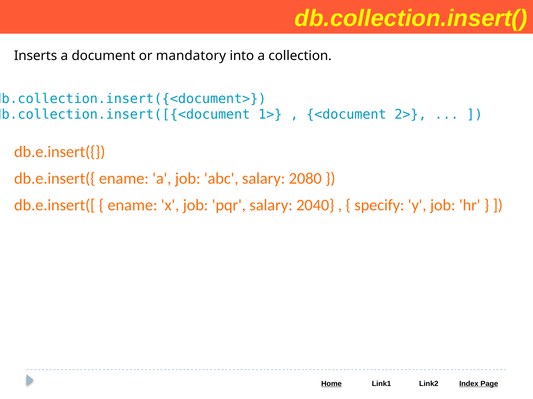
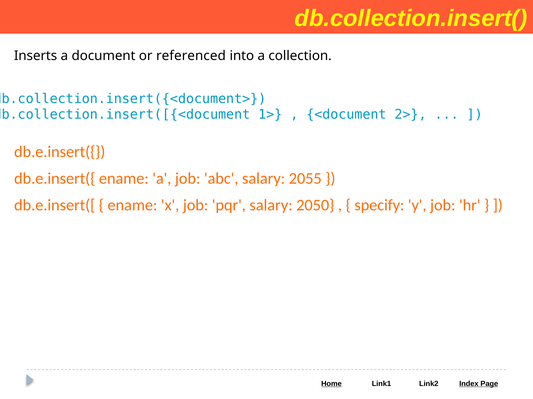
mandatory: mandatory -> referenced
2080: 2080 -> 2055
2040: 2040 -> 2050
